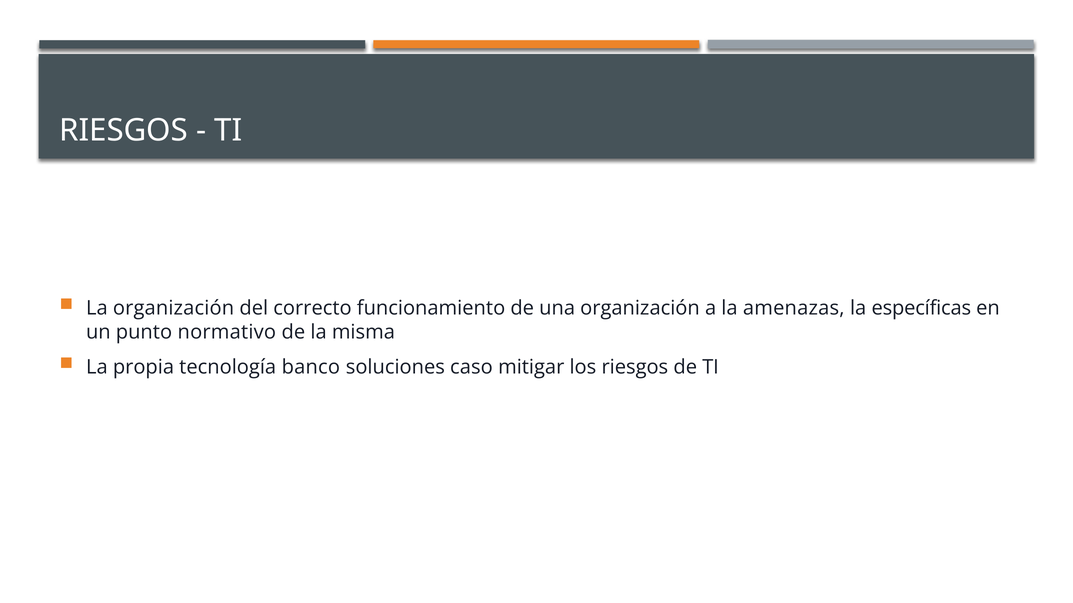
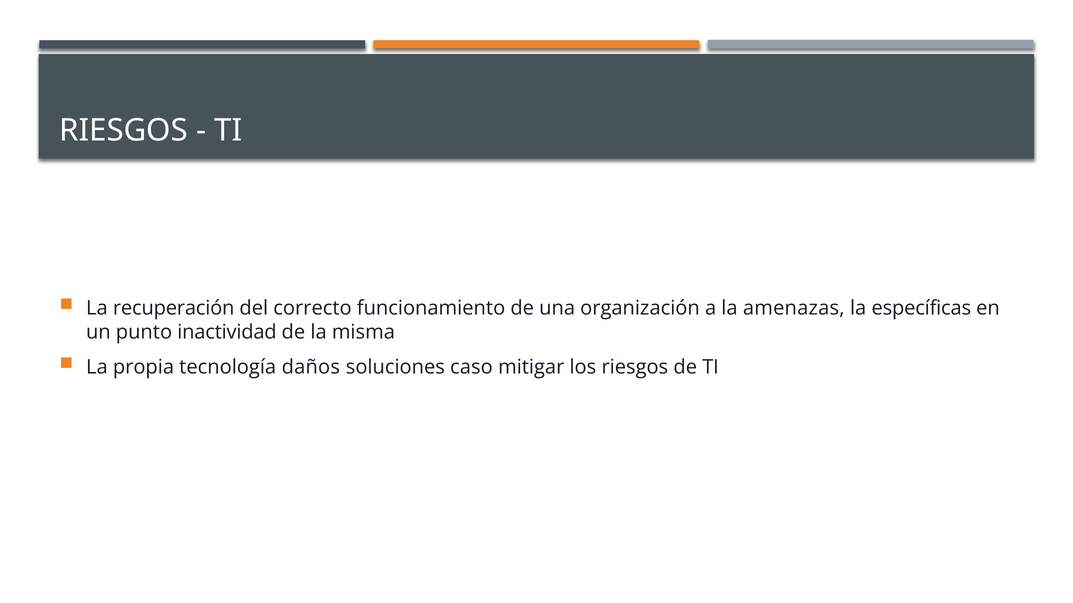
La organización: organización -> recuperación
normativo: normativo -> inactividad
banco: banco -> daños
